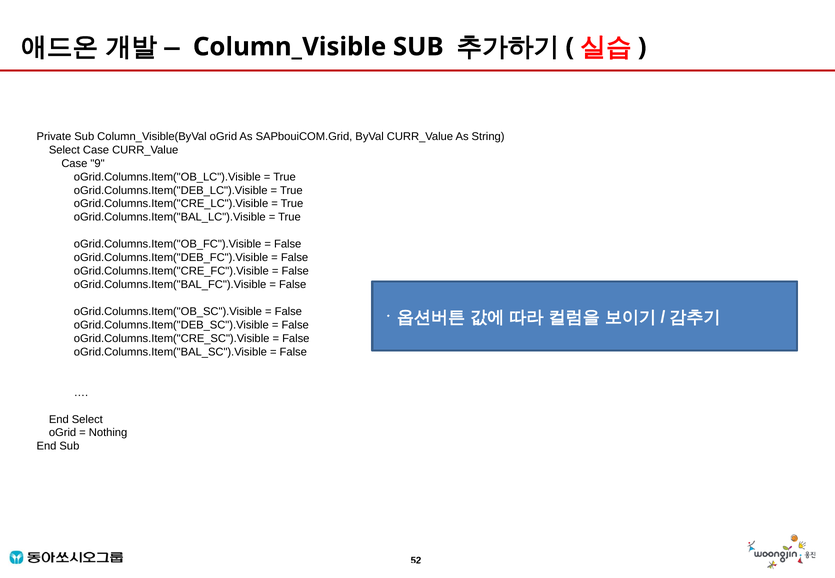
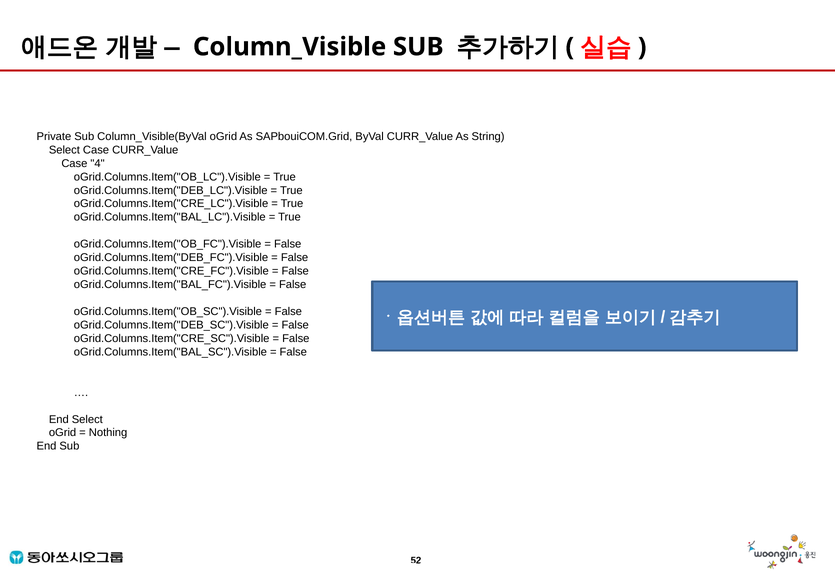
9: 9 -> 4
